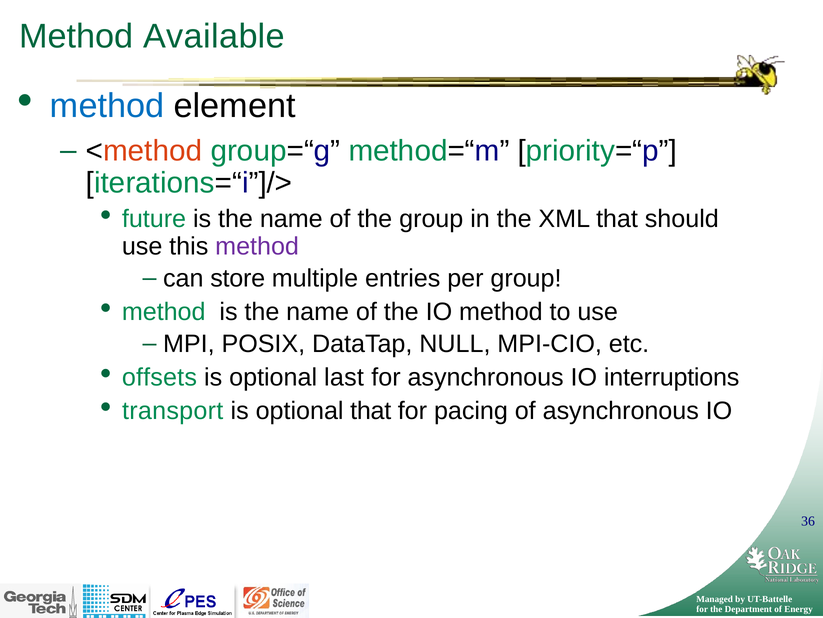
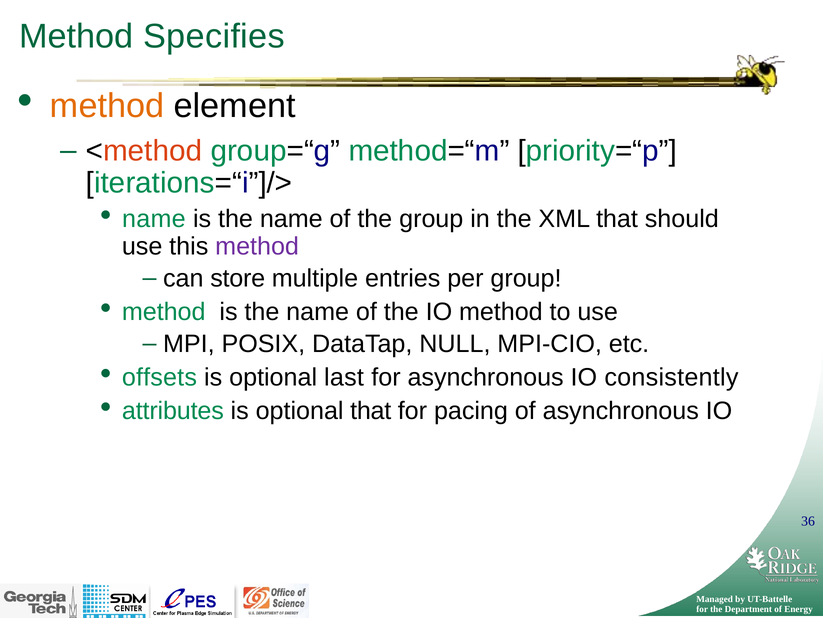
Available: Available -> Specifies
method at (107, 106) colour: blue -> orange
future at (154, 219): future -> name
interruptions: interruptions -> consistently
transport: transport -> attributes
